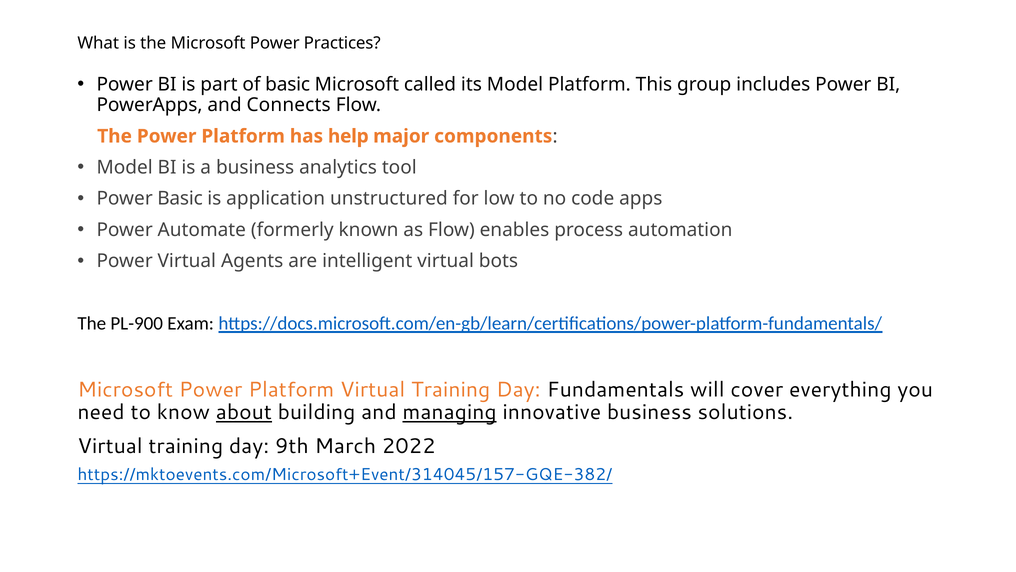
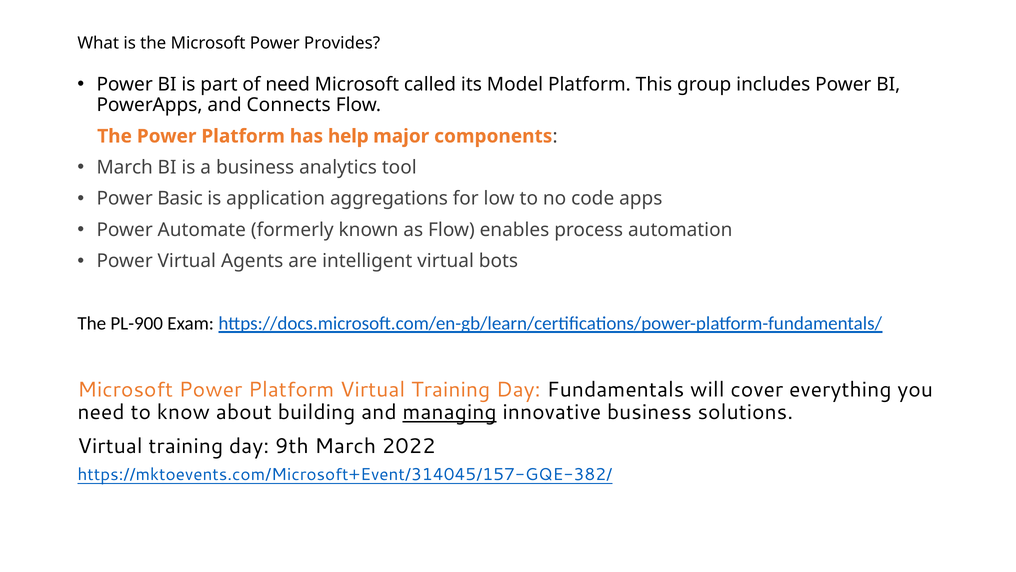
Practices: Practices -> Provides
of basic: basic -> need
Model at (125, 167): Model -> March
unstructured: unstructured -> aggregations
about underline: present -> none
